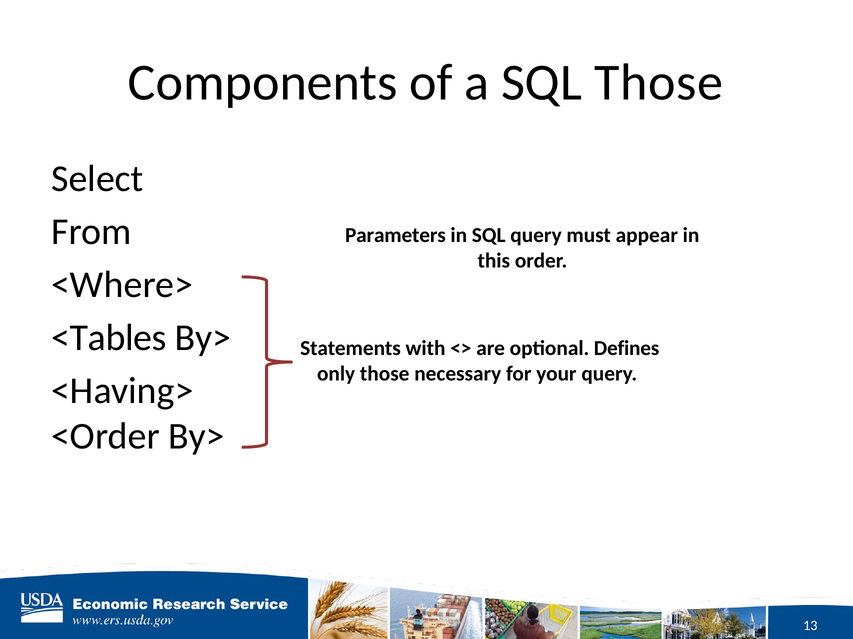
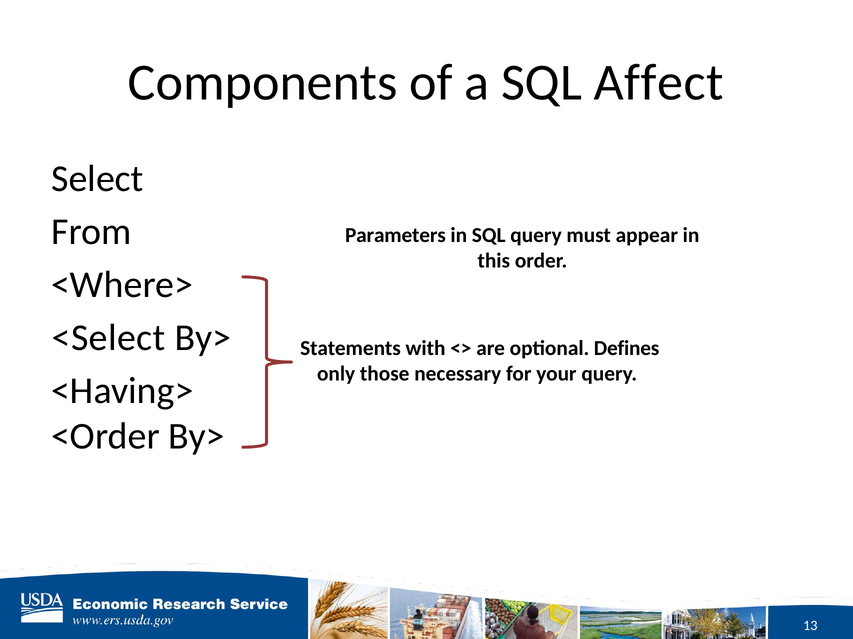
SQL Those: Those -> Affect
<Tables: <Tables -> <Select
